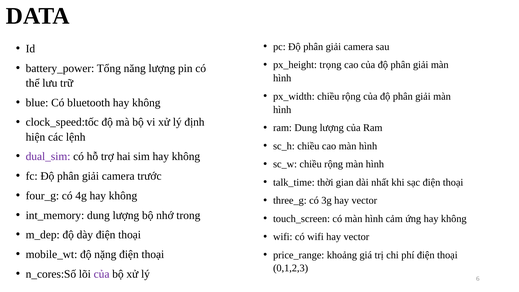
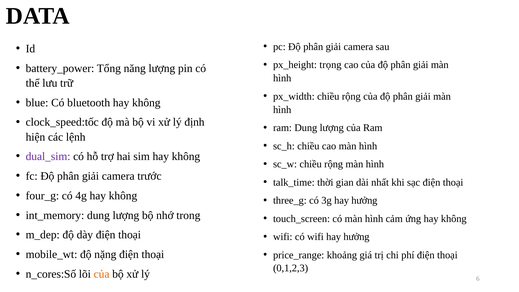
3g hay vector: vector -> hưởng
wifi hay vector: vector -> hưởng
của at (102, 274) colour: purple -> orange
